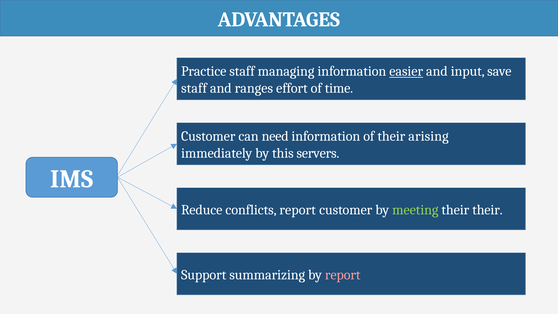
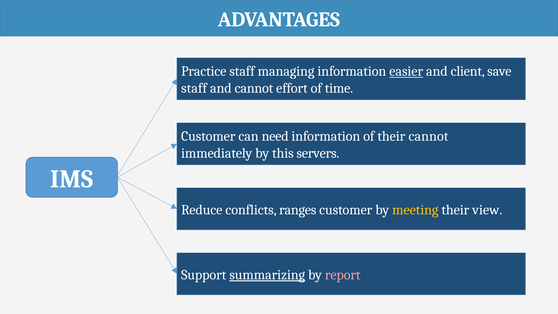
input: input -> client
and ranges: ranges -> cannot
their arising: arising -> cannot
conflicts report: report -> ranges
meeting colour: light green -> yellow
their their: their -> view
summarizing underline: none -> present
